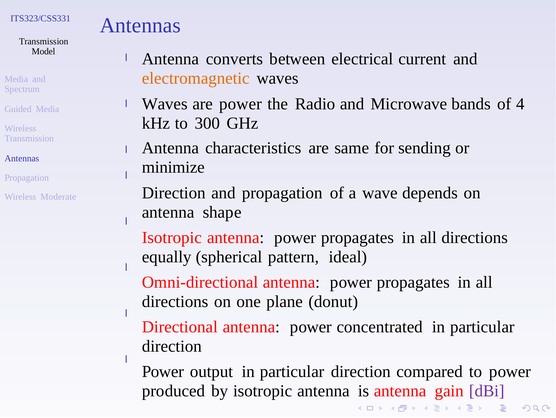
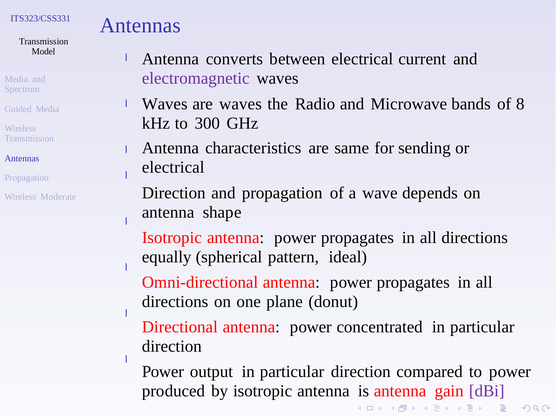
electromagnetic colour: orange -> purple
are power: power -> waves
4: 4 -> 8
minimize at (173, 167): minimize -> electrical
